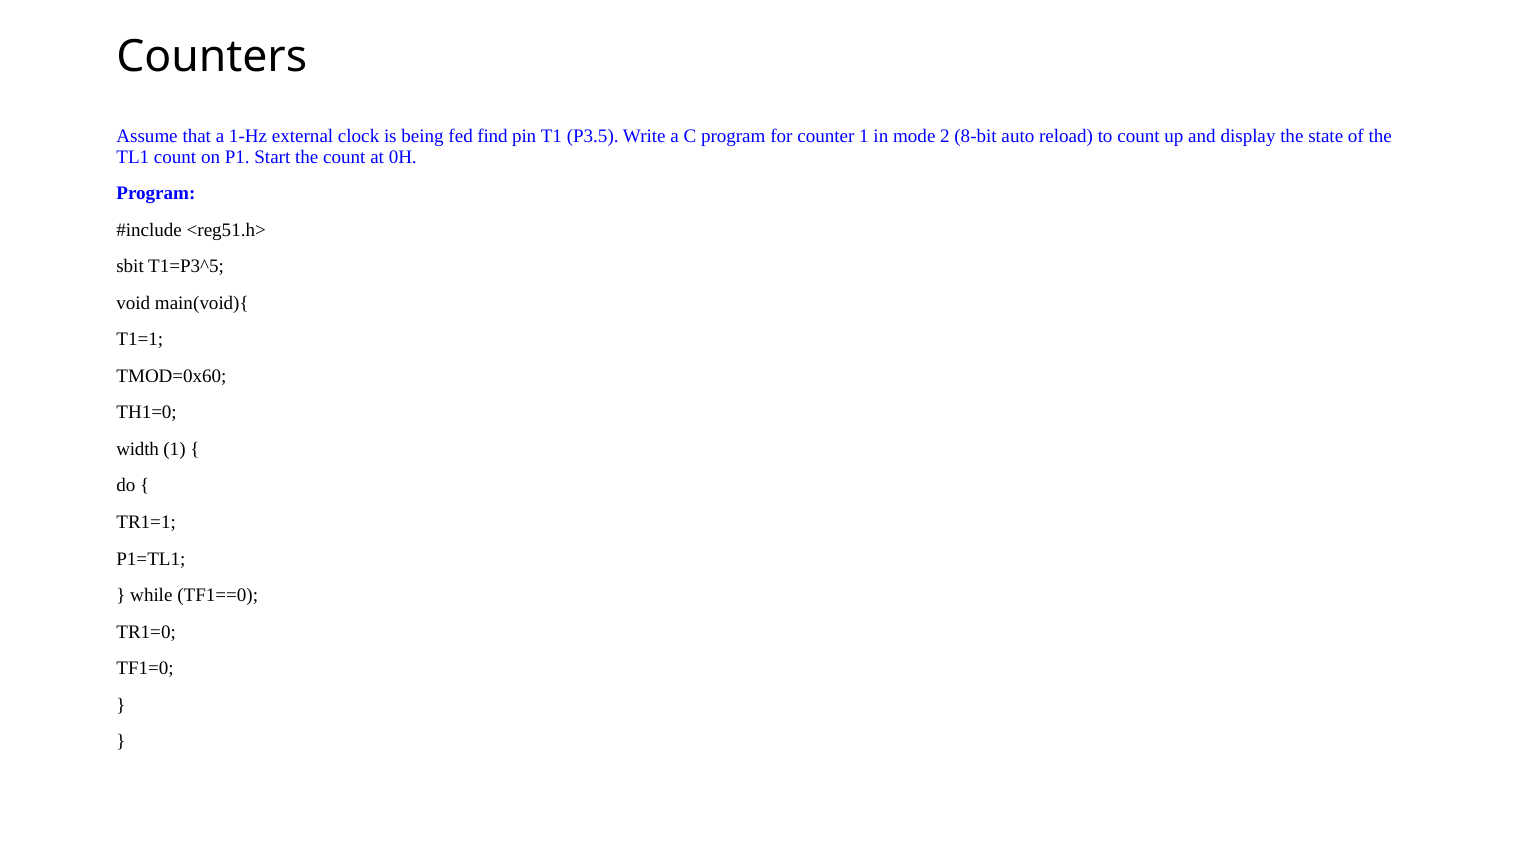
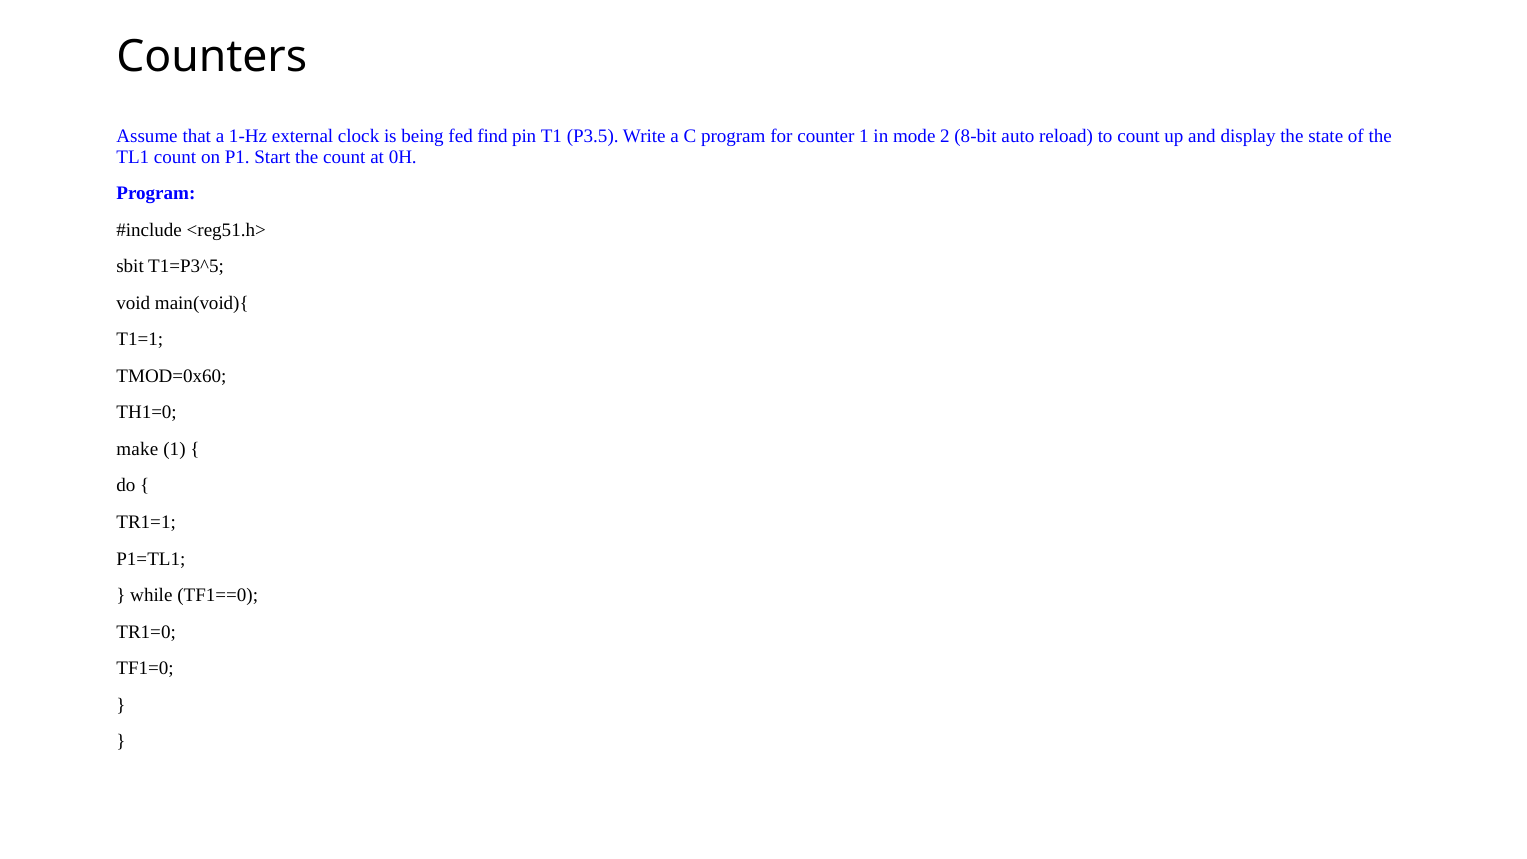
width: width -> make
